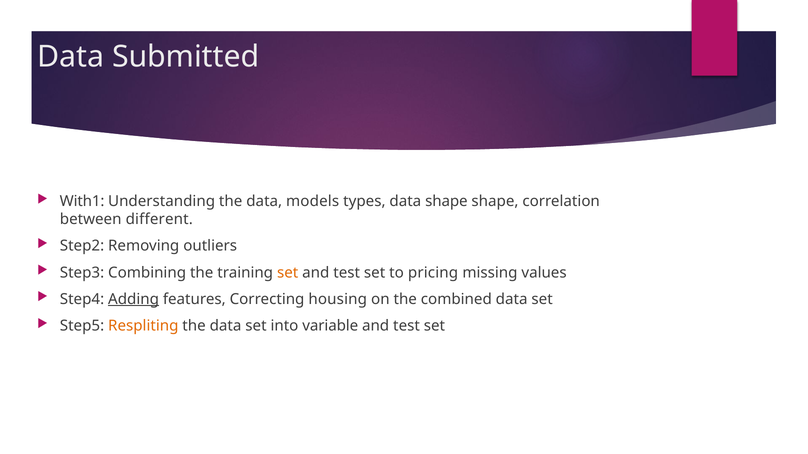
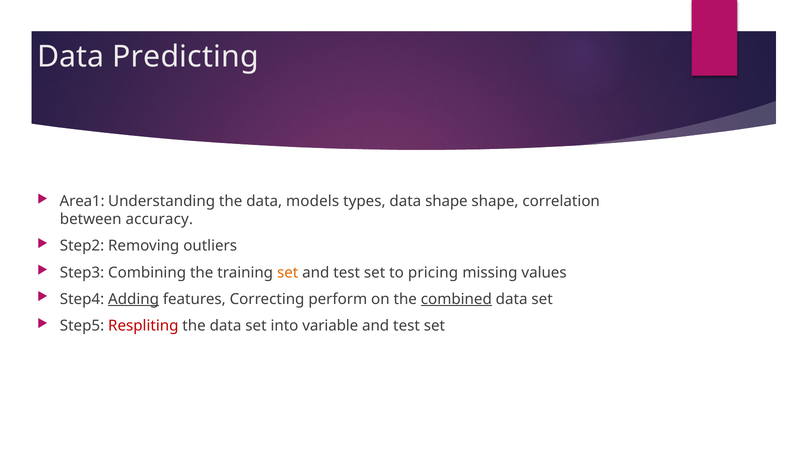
Submitted: Submitted -> Predicting
With1: With1 -> Area1
different: different -> accuracy
housing: housing -> perform
combined underline: none -> present
Respliting colour: orange -> red
